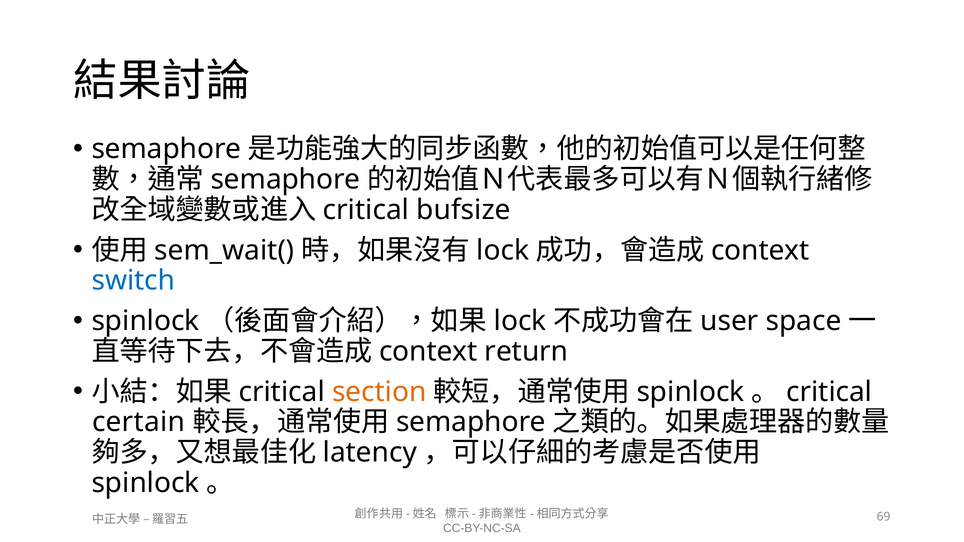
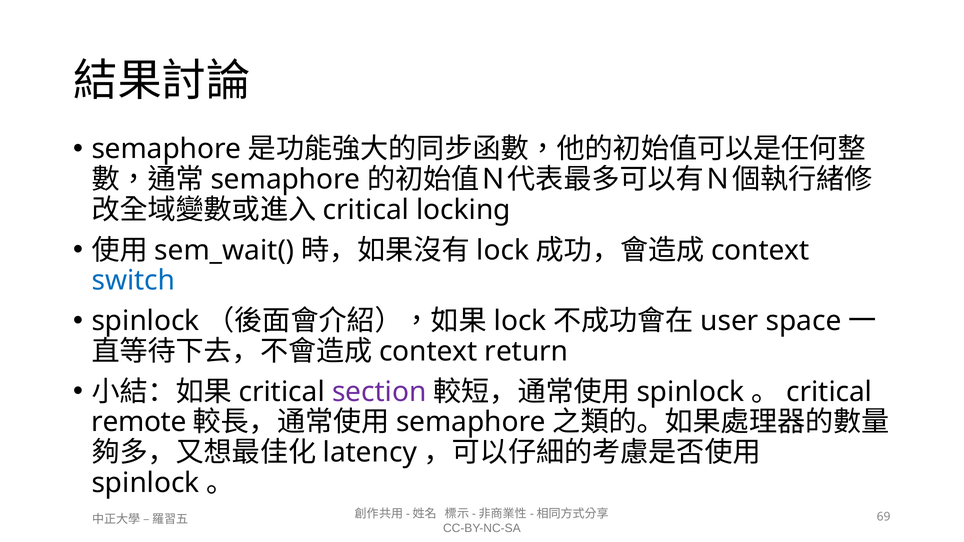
bufsize: bufsize -> locking
section colour: orange -> purple
certain: certain -> remote
